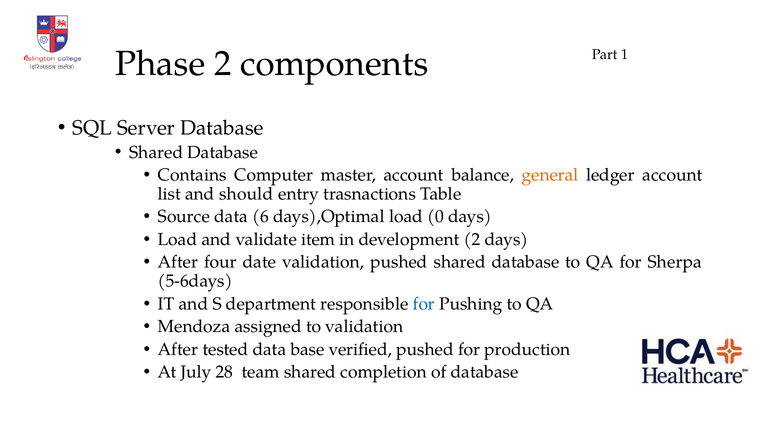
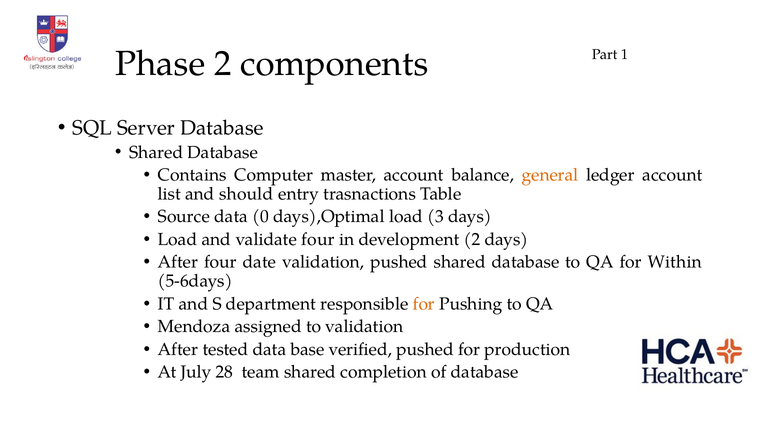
6: 6 -> 0
0: 0 -> 3
validate item: item -> four
Sherpa: Sherpa -> Within
for at (424, 304) colour: blue -> orange
